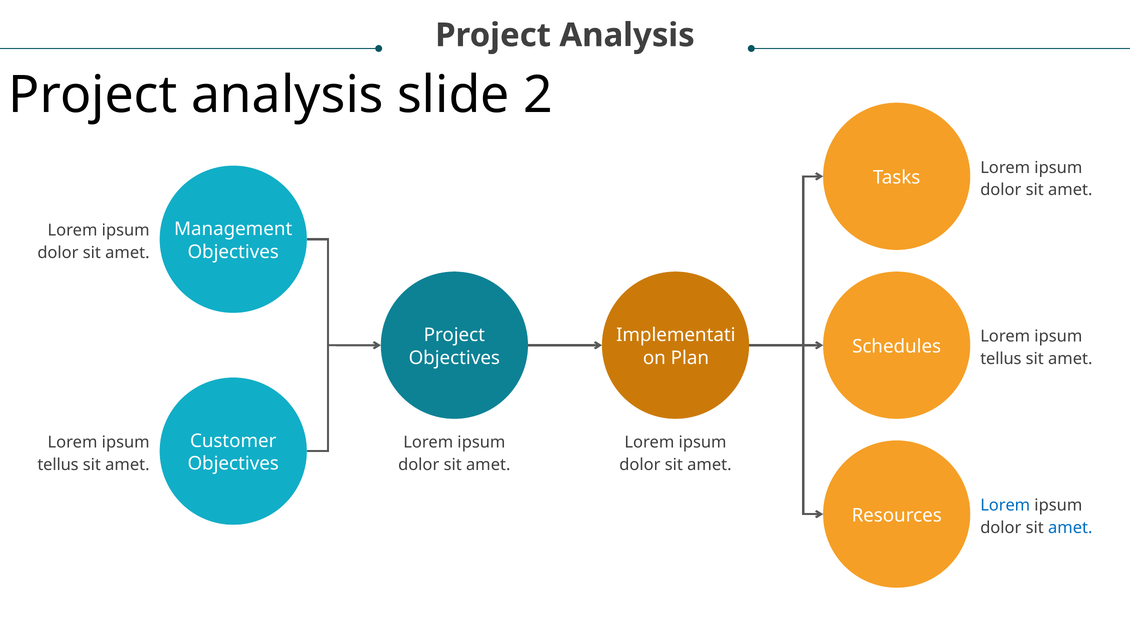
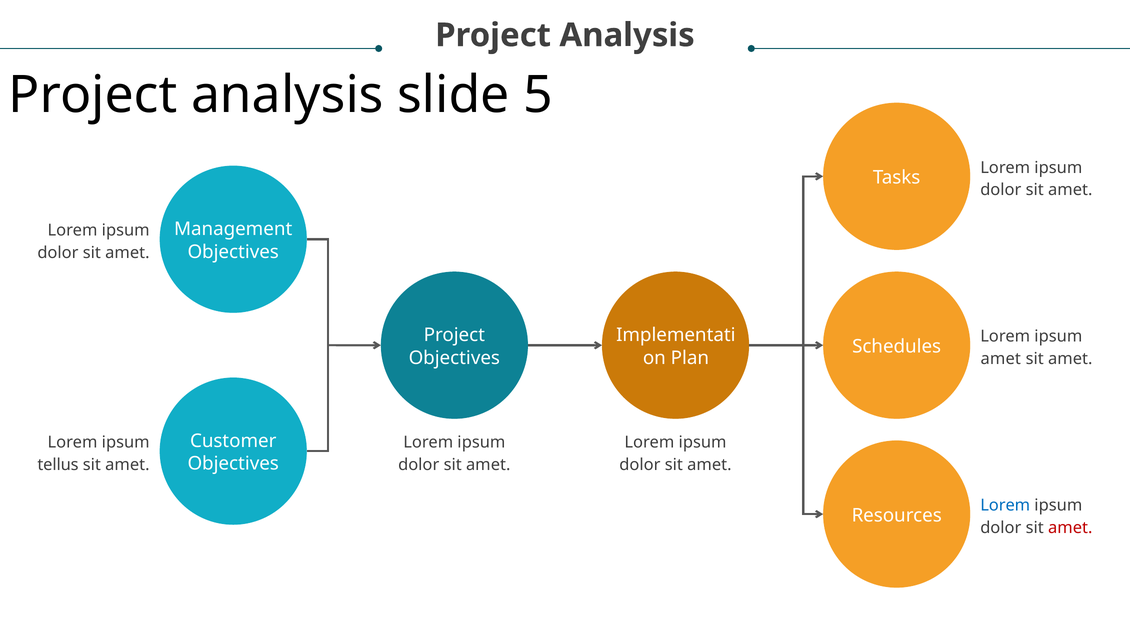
2: 2 -> 5
tellus at (1001, 359): tellus -> amet
amet at (1070, 527) colour: blue -> red
